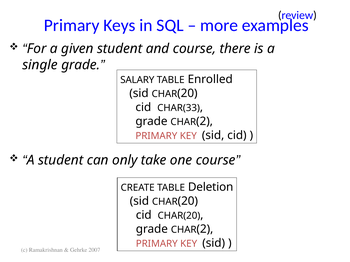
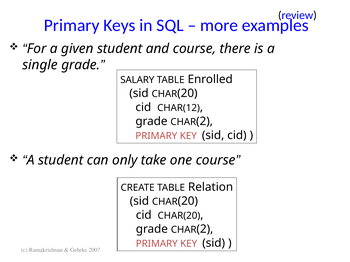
CHAR(33: CHAR(33 -> CHAR(12
Deletion: Deletion -> Relation
